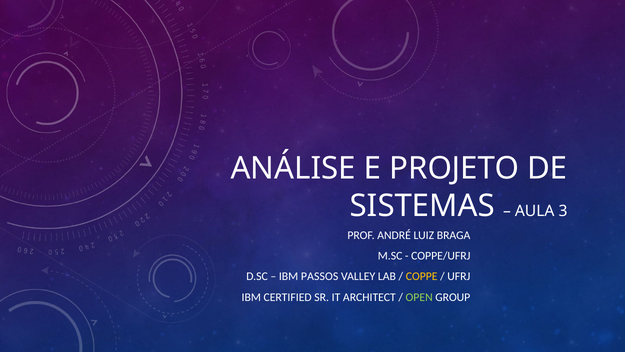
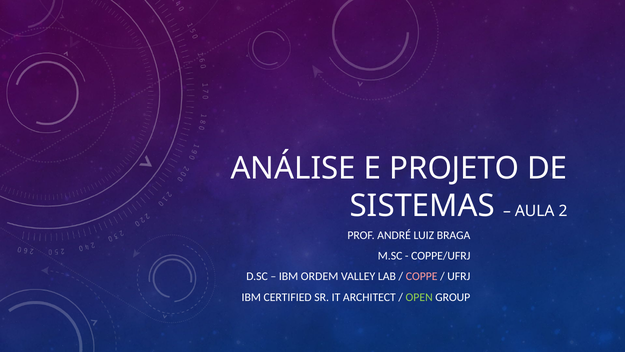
3: 3 -> 2
PASSOS: PASSOS -> ORDEM
COPPE colour: yellow -> pink
